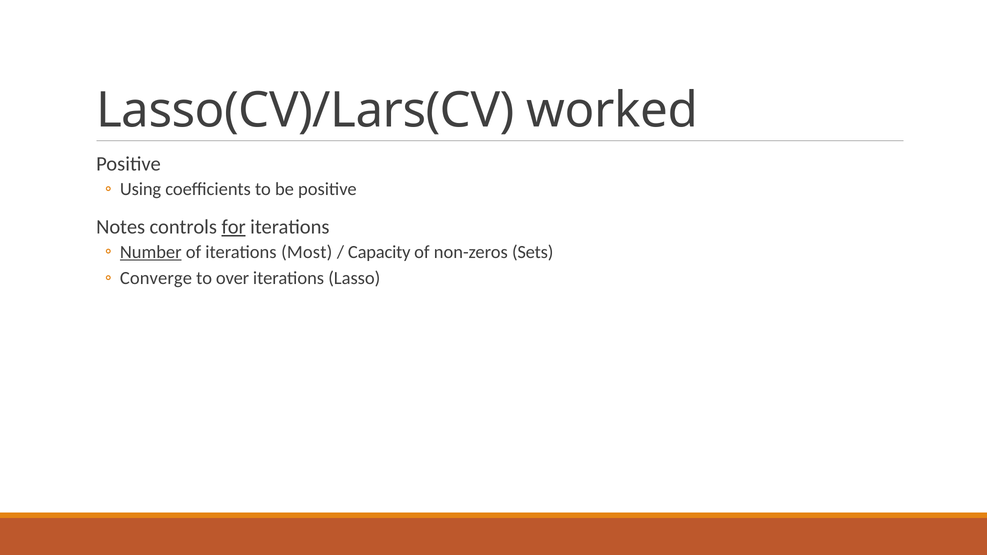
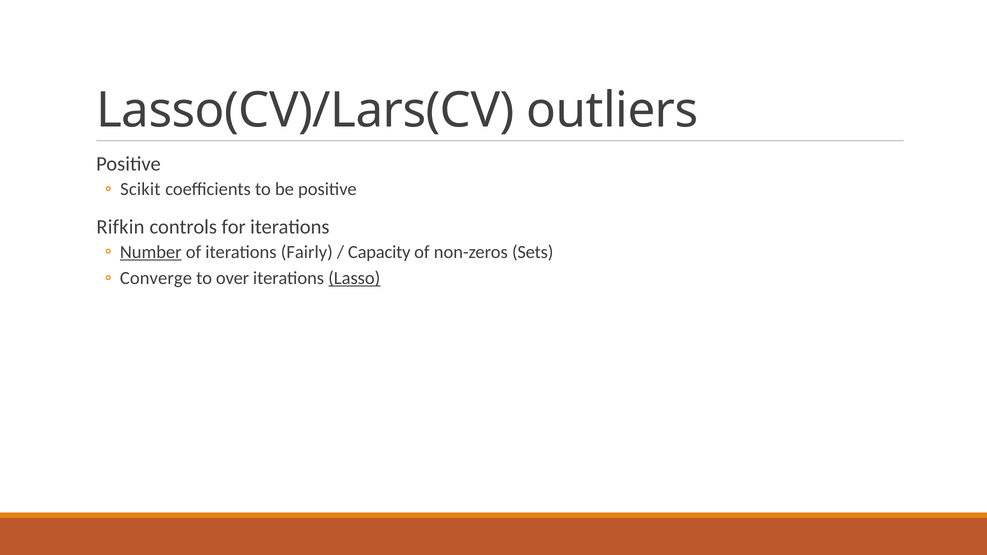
worked: worked -> outliers
Using: Using -> Scikit
Notes: Notes -> Rifkin
for underline: present -> none
Most: Most -> Fairly
Lasso underline: none -> present
